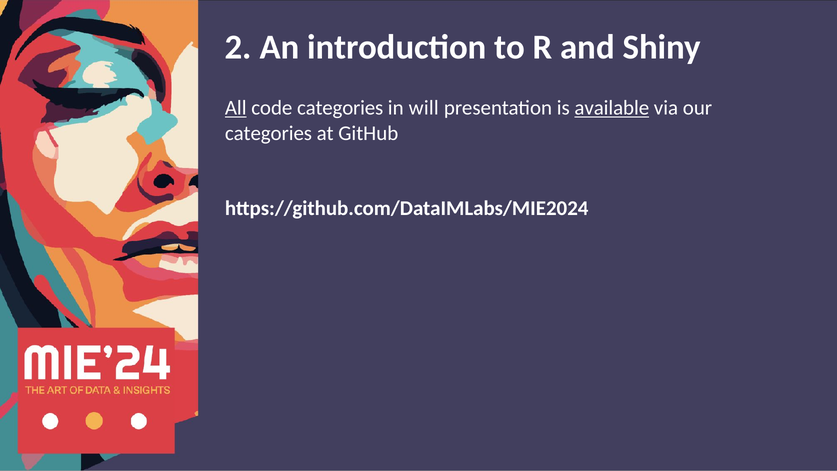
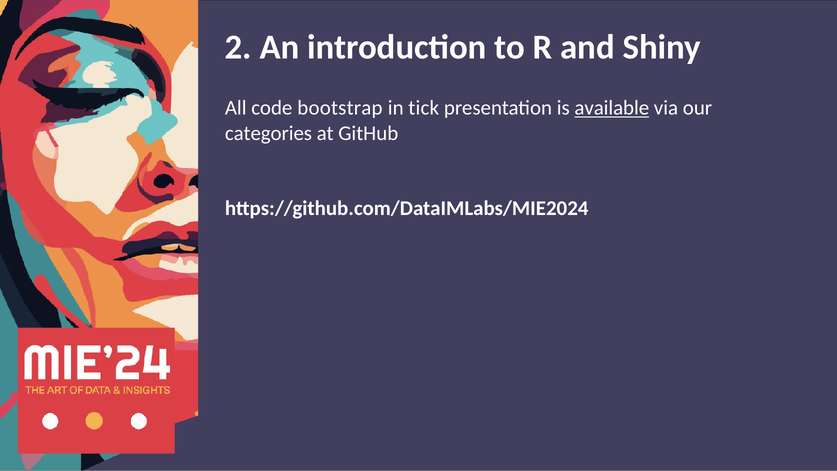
All underline: present -> none
code categories: categories -> bootstrap
will: will -> tick
